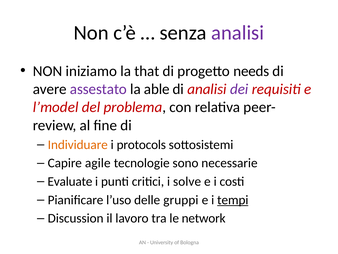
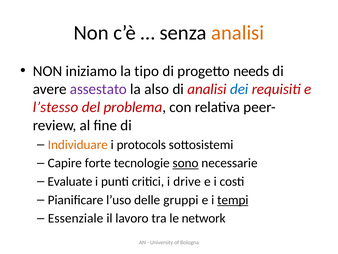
analisi at (238, 33) colour: purple -> orange
that: that -> tipo
able: able -> also
dei colour: purple -> blue
l’model: l’model -> l’stesso
agile: agile -> forte
sono underline: none -> present
solve: solve -> drive
Discussion: Discussion -> Essenziale
